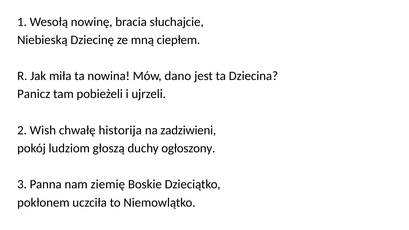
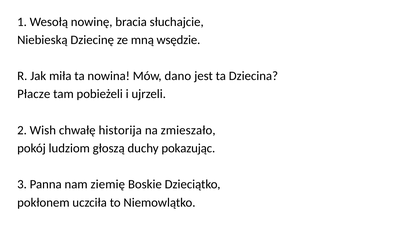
ciepłem: ciepłem -> wsędzie
Panicz: Panicz -> Płacze
zadziwieni: zadziwieni -> zmieszało
ogłoszony: ogłoszony -> pokazując
